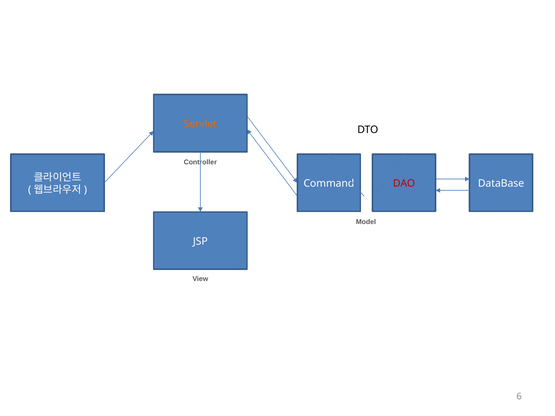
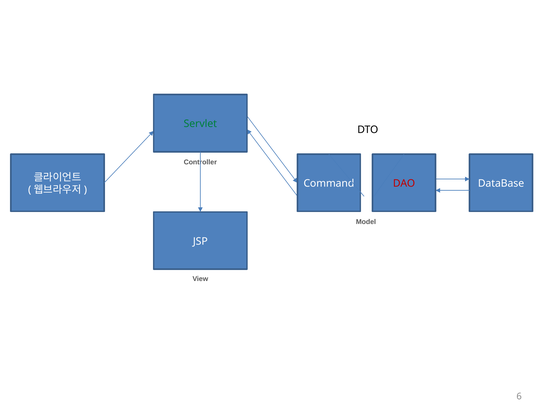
Servlet colour: orange -> green
